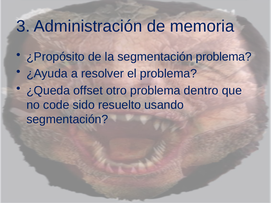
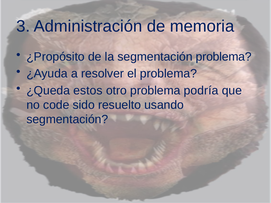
offset: offset -> estos
dentro: dentro -> podría
